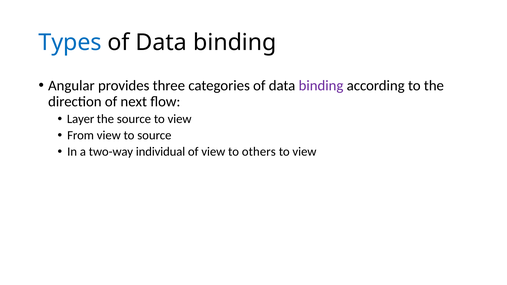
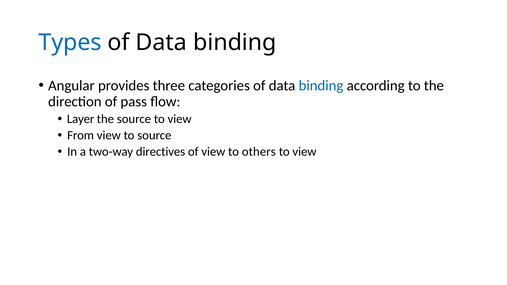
binding at (321, 86) colour: purple -> blue
next: next -> pass
individual: individual -> directives
